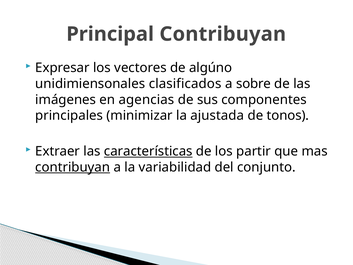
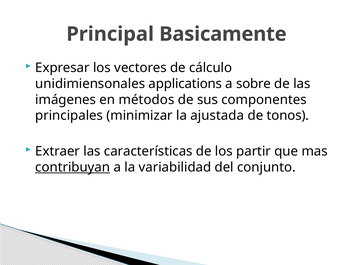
Principal Contribuyan: Contribuyan -> Basicamente
algúno: algúno -> cálculo
clasificados: clasificados -> applications
agencias: agencias -> métodos
características underline: present -> none
